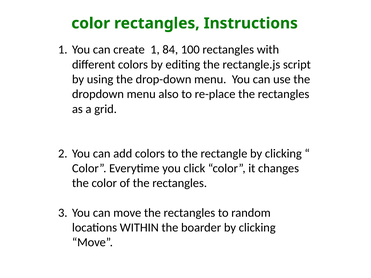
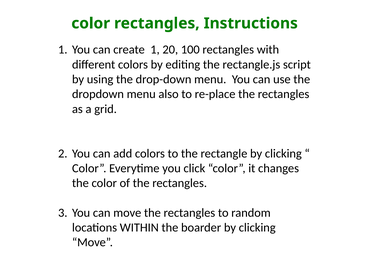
84: 84 -> 20
